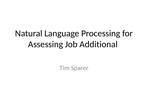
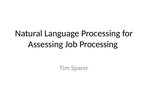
Job Additional: Additional -> Processing
